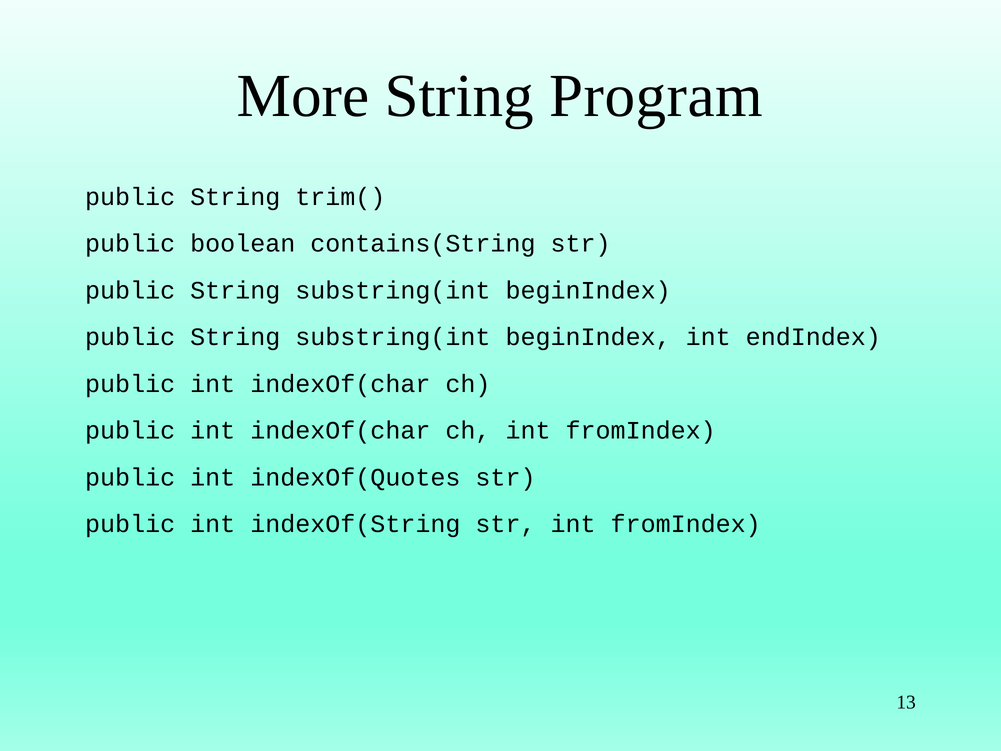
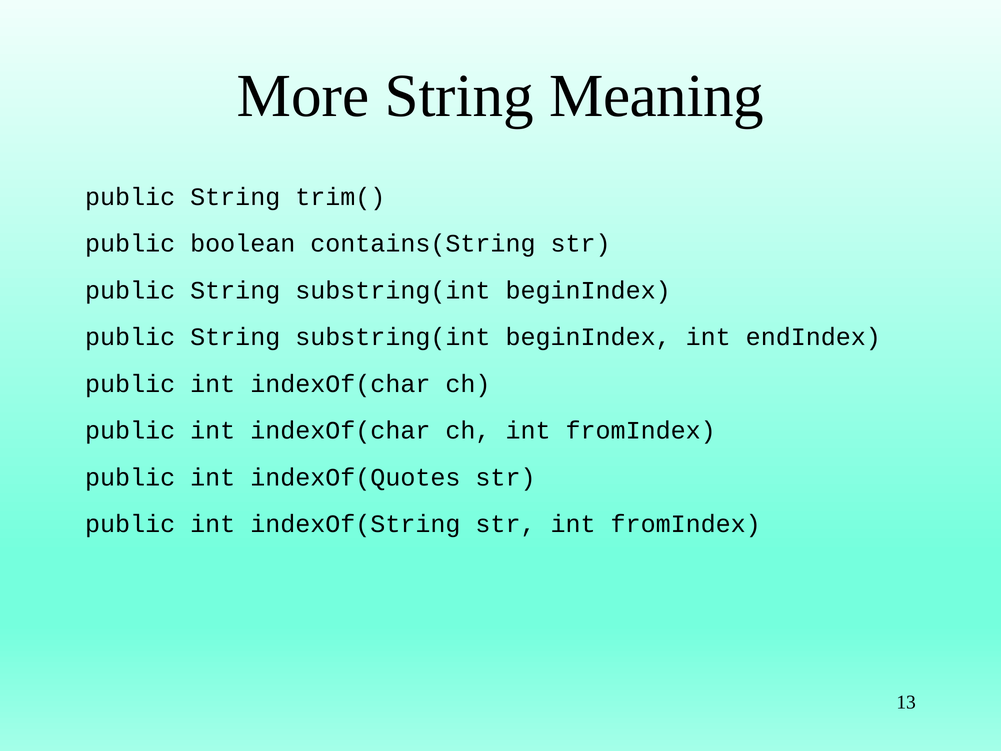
Program: Program -> Meaning
